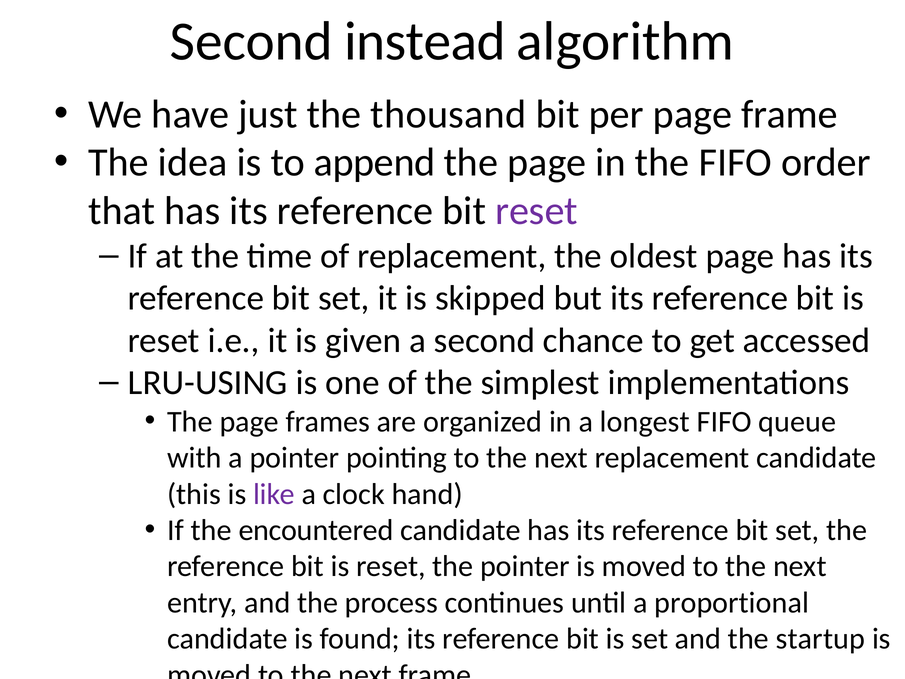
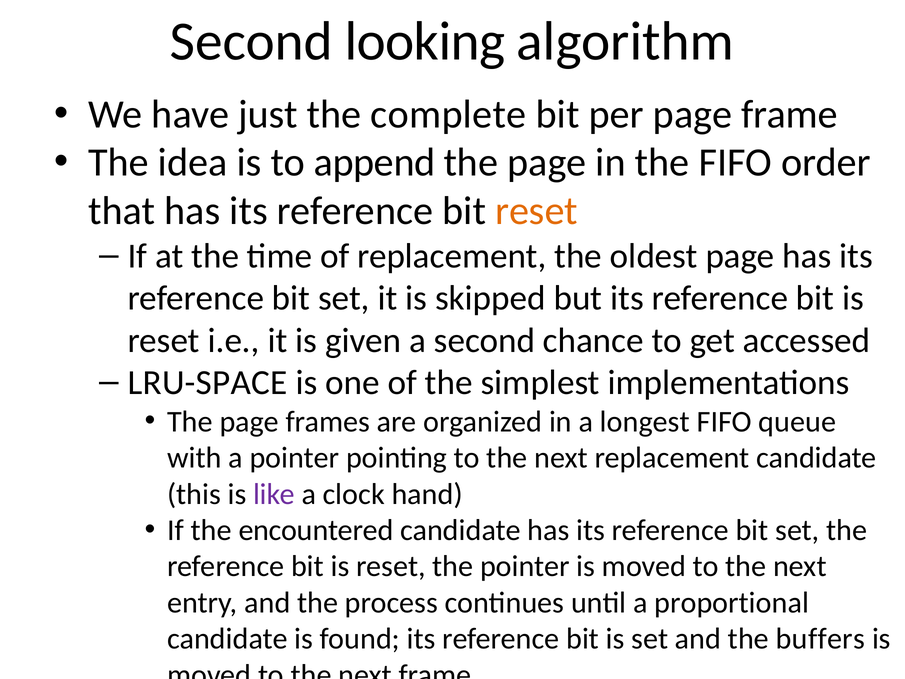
instead: instead -> looking
thousand: thousand -> complete
reset at (537, 211) colour: purple -> orange
LRU-USING: LRU-USING -> LRU-SPACE
startup: startup -> buffers
